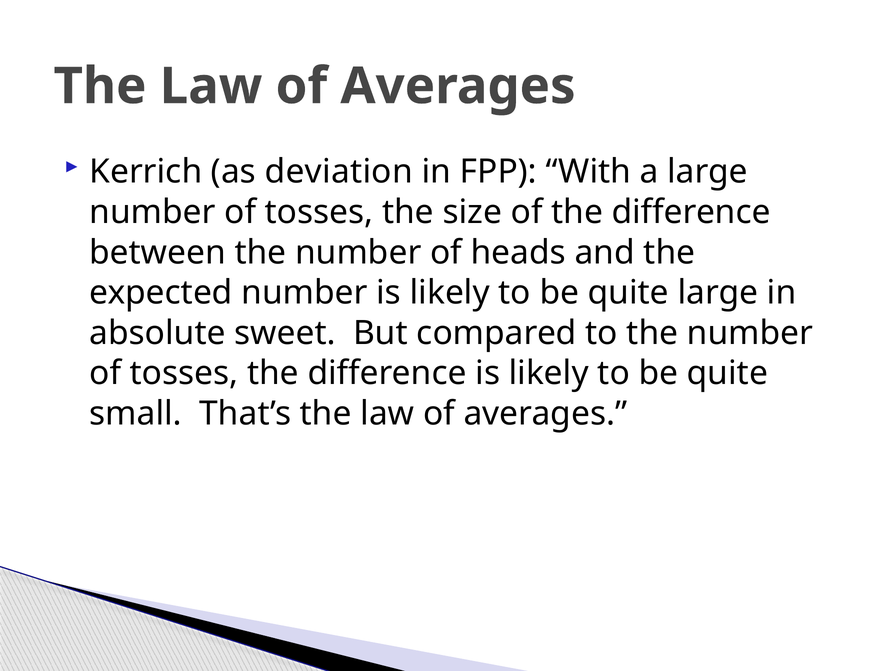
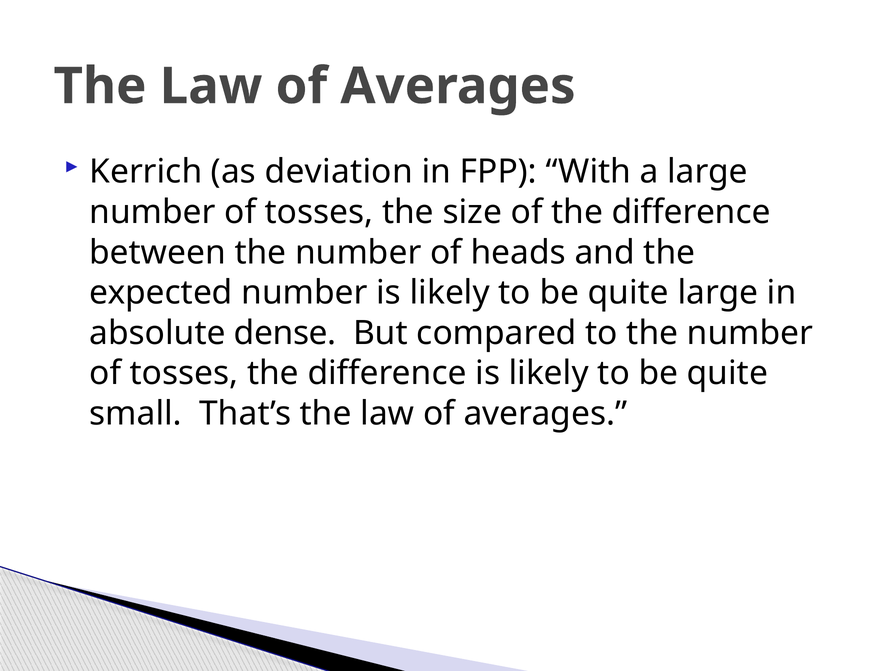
sweet: sweet -> dense
